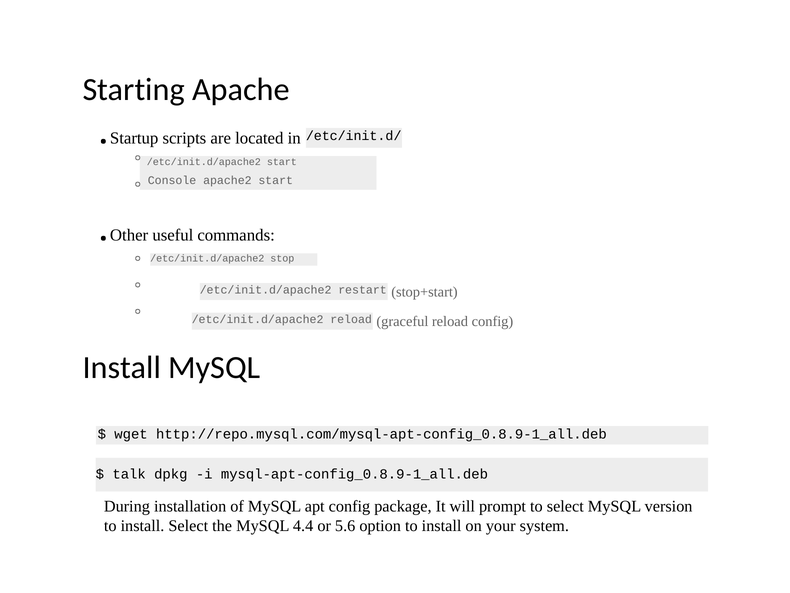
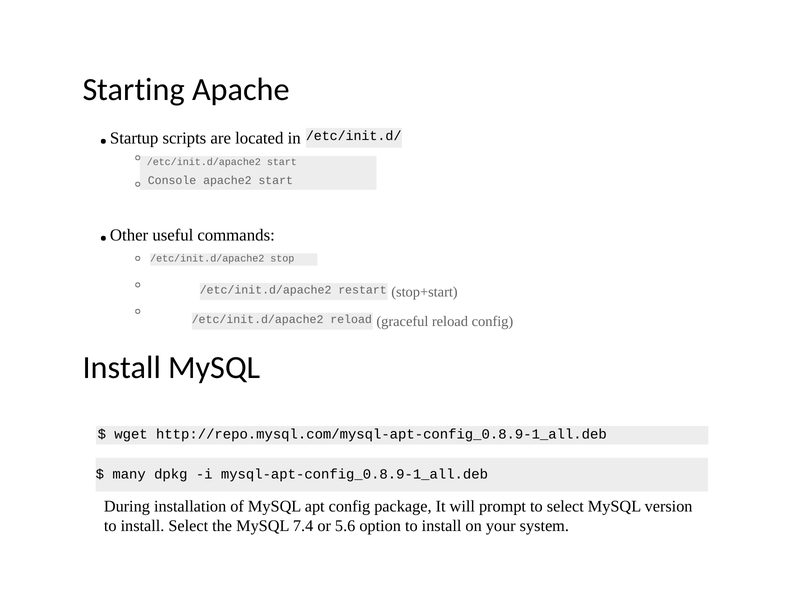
talk: talk -> many
4.4: 4.4 -> 7.4
